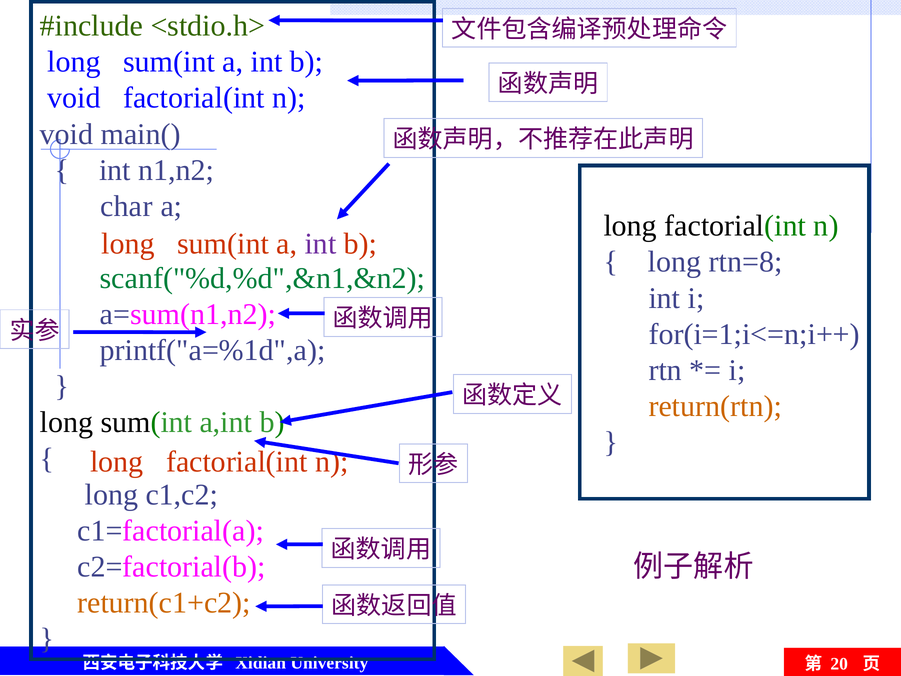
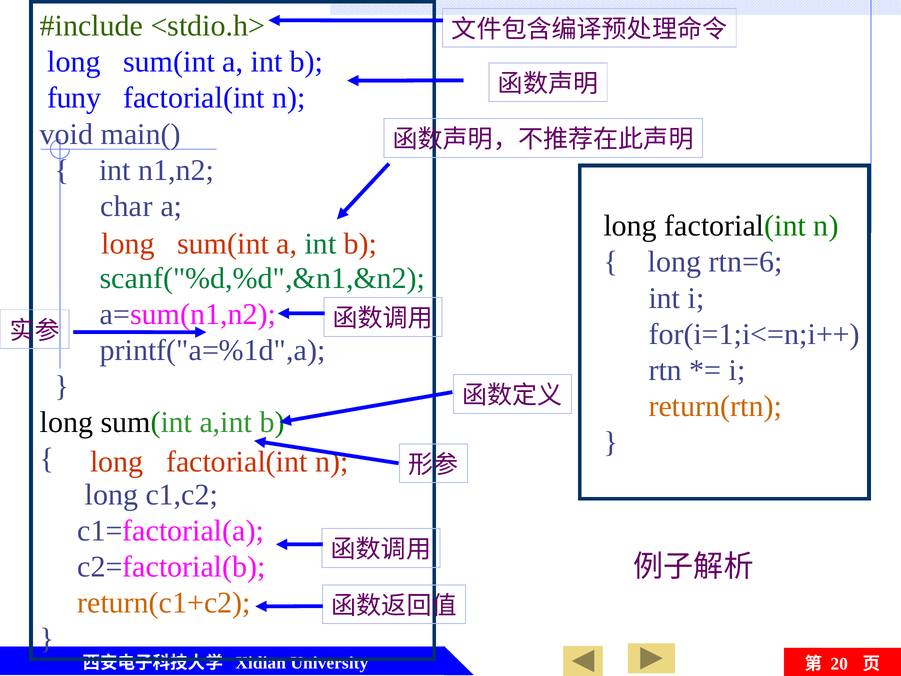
void at (74, 98): void -> funy
int at (320, 244) colour: purple -> green
rtn=8: rtn=8 -> rtn=6
